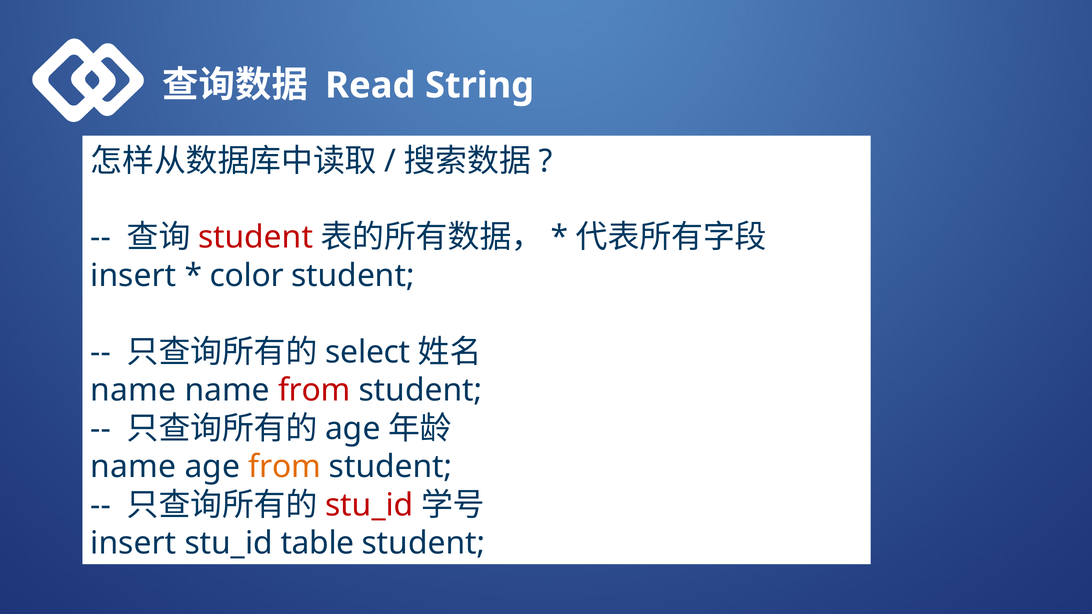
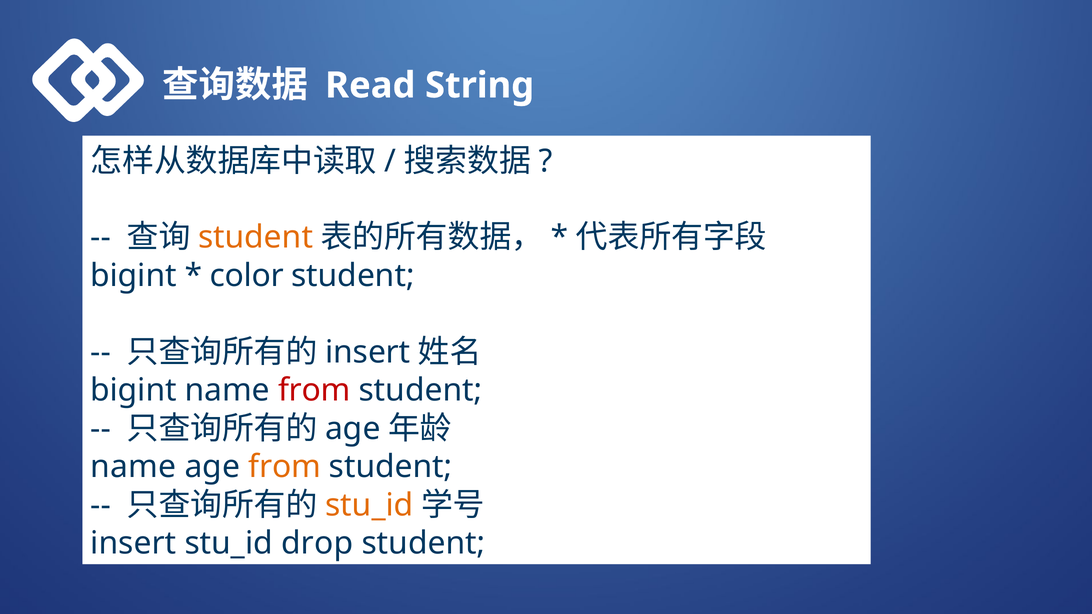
student at (256, 238) colour: red -> orange
insert at (133, 276): insert -> bigint
select at (368, 352): select -> insert
name at (133, 391): name -> bigint
stu_id at (369, 505) colour: red -> orange
table: table -> drop
